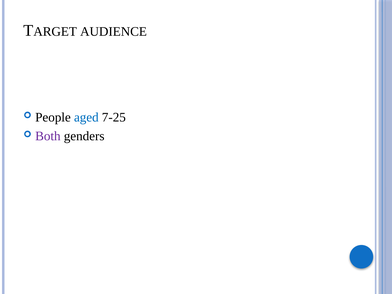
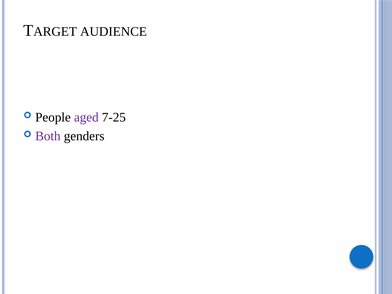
aged colour: blue -> purple
